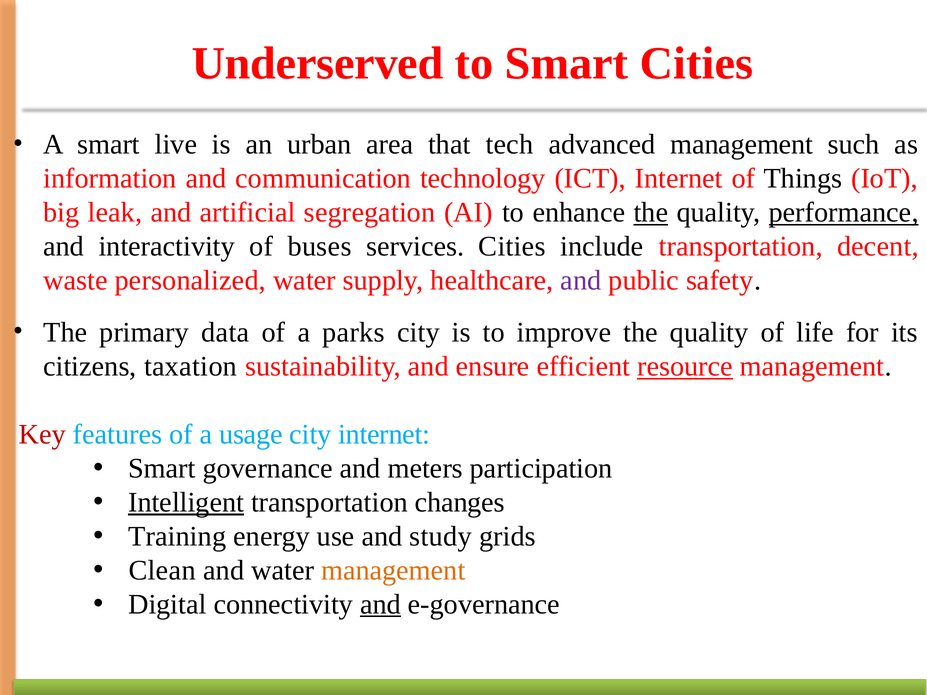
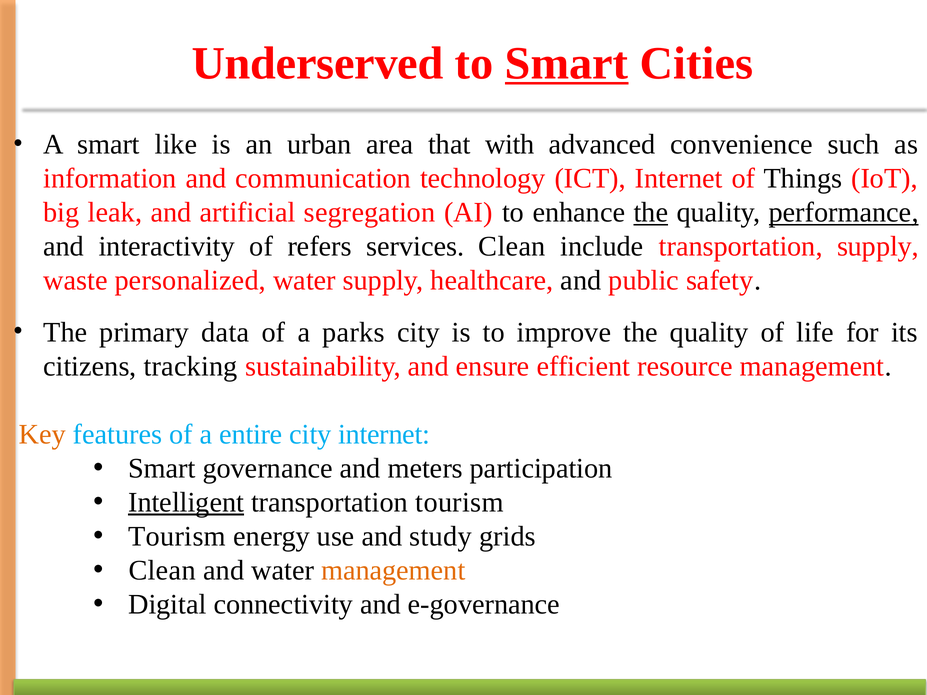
Smart at (567, 63) underline: none -> present
live: live -> like
tech: tech -> with
advanced management: management -> convenience
buses: buses -> refers
services Cities: Cities -> Clean
transportation decent: decent -> supply
and at (581, 281) colour: purple -> black
taxation: taxation -> tracking
resource underline: present -> none
Key colour: red -> orange
usage: usage -> entire
transportation changes: changes -> tourism
Training at (177, 536): Training -> Tourism
and at (381, 604) underline: present -> none
